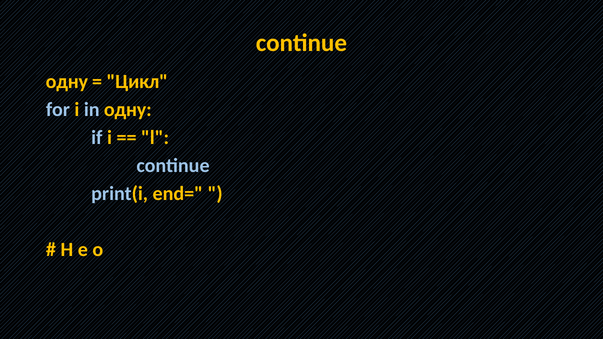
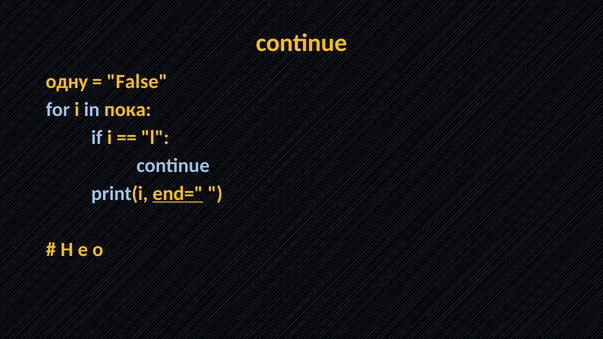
Цикл: Цикл -> False
in одну: одну -> пока
end= underline: none -> present
